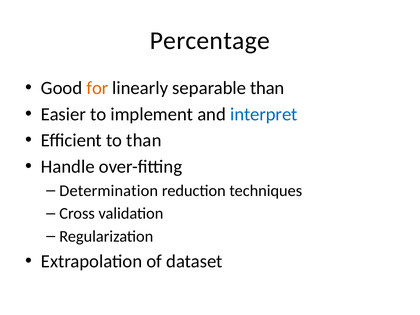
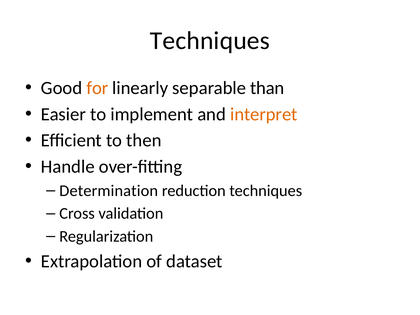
Percentage at (210, 41): Percentage -> Techniques
interpret colour: blue -> orange
to than: than -> then
